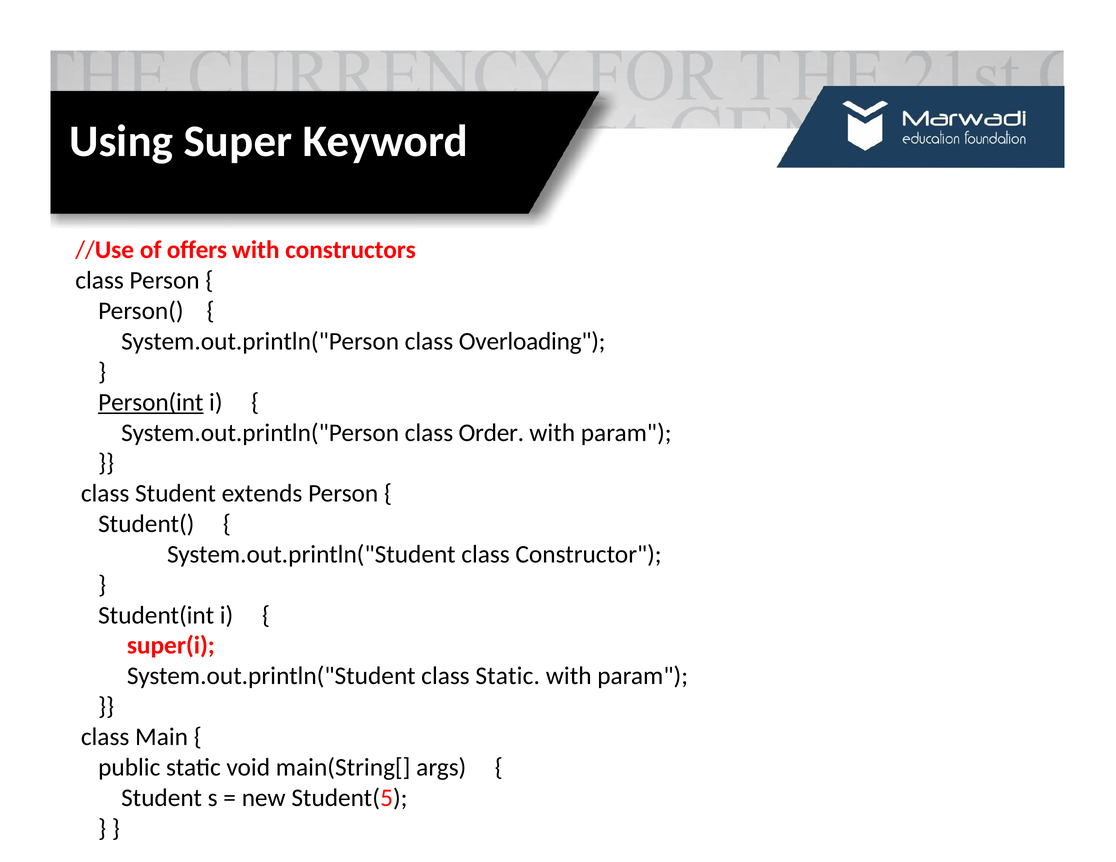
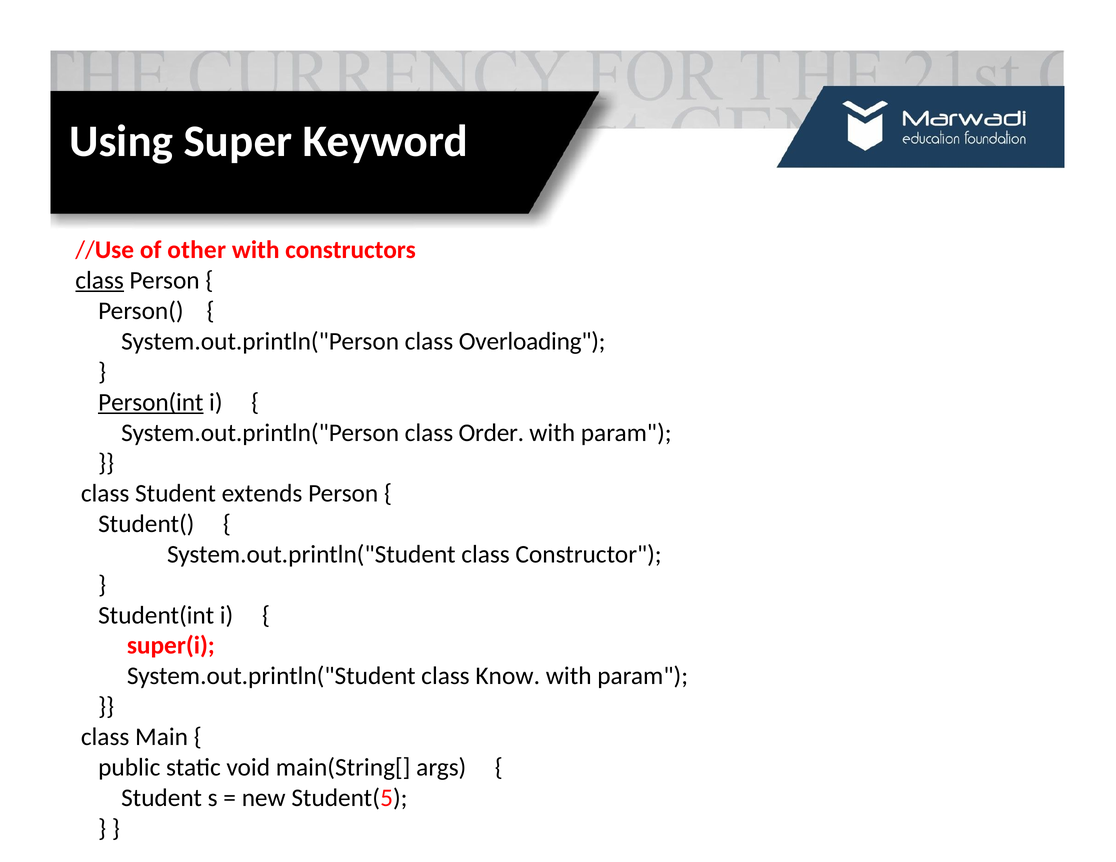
offers: offers -> other
class at (100, 281) underline: none -> present
class Static: Static -> Know
